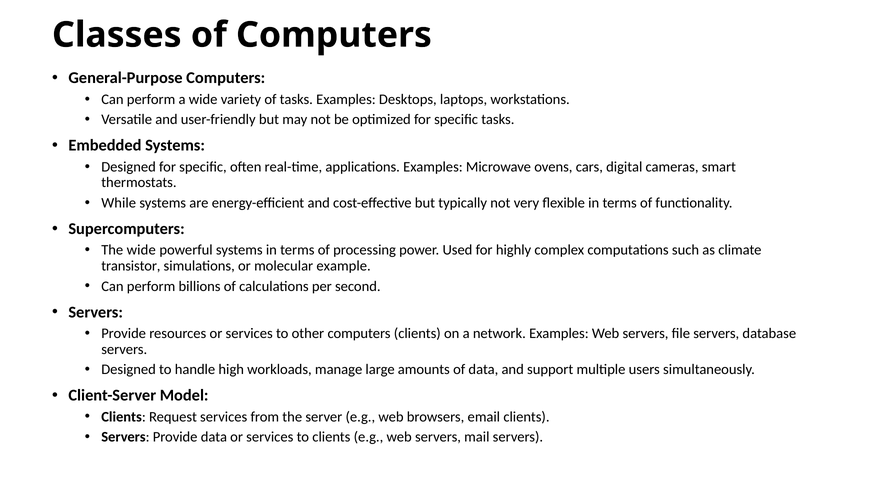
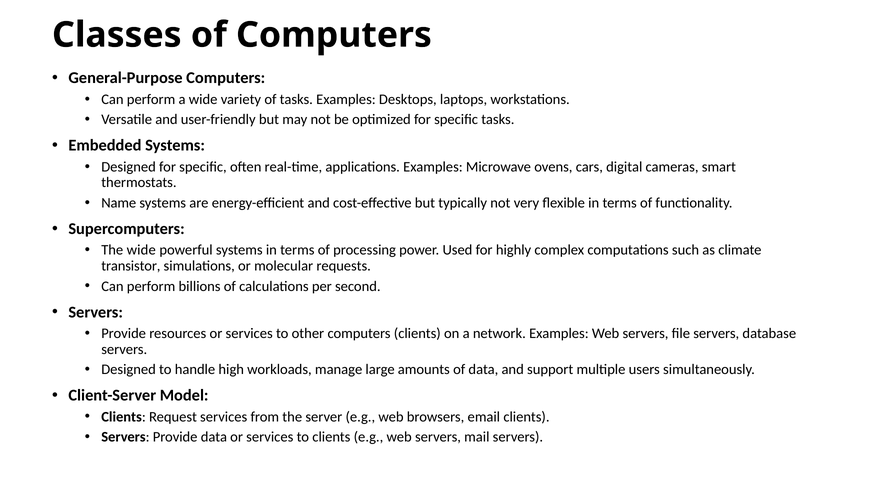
While: While -> Name
example: example -> requests
